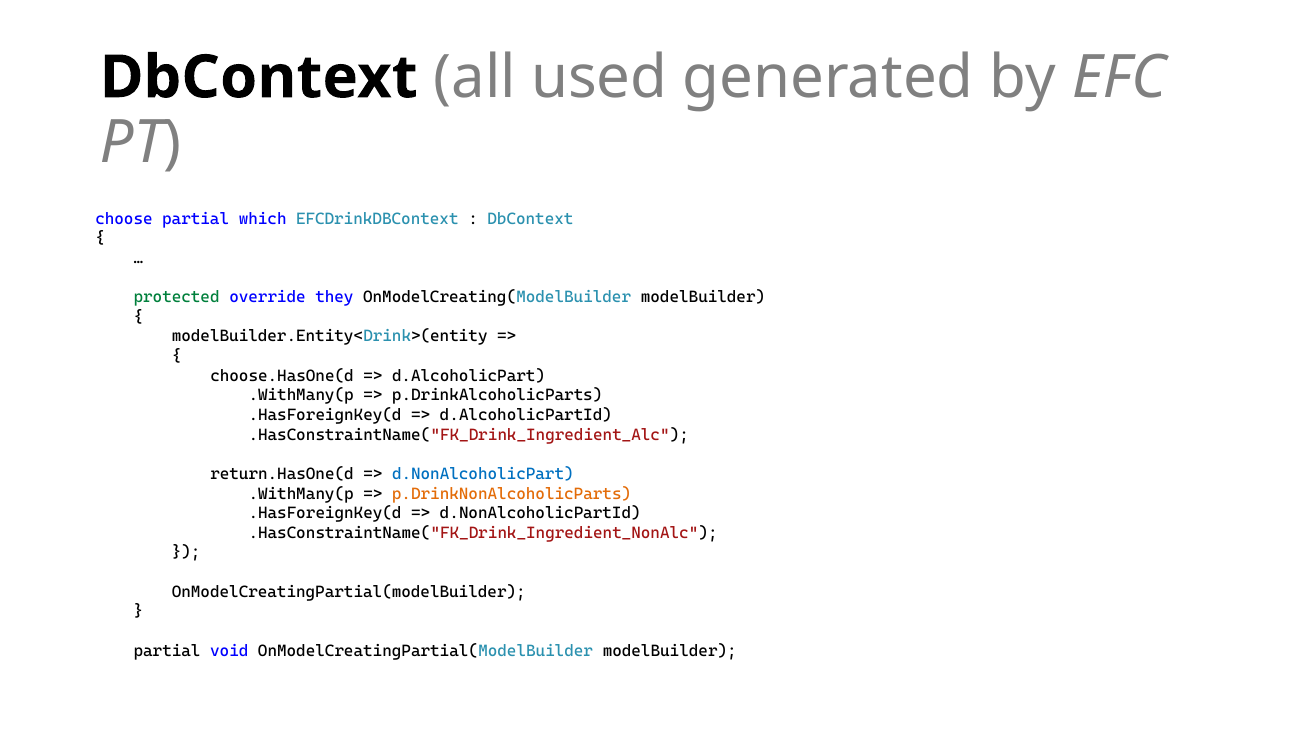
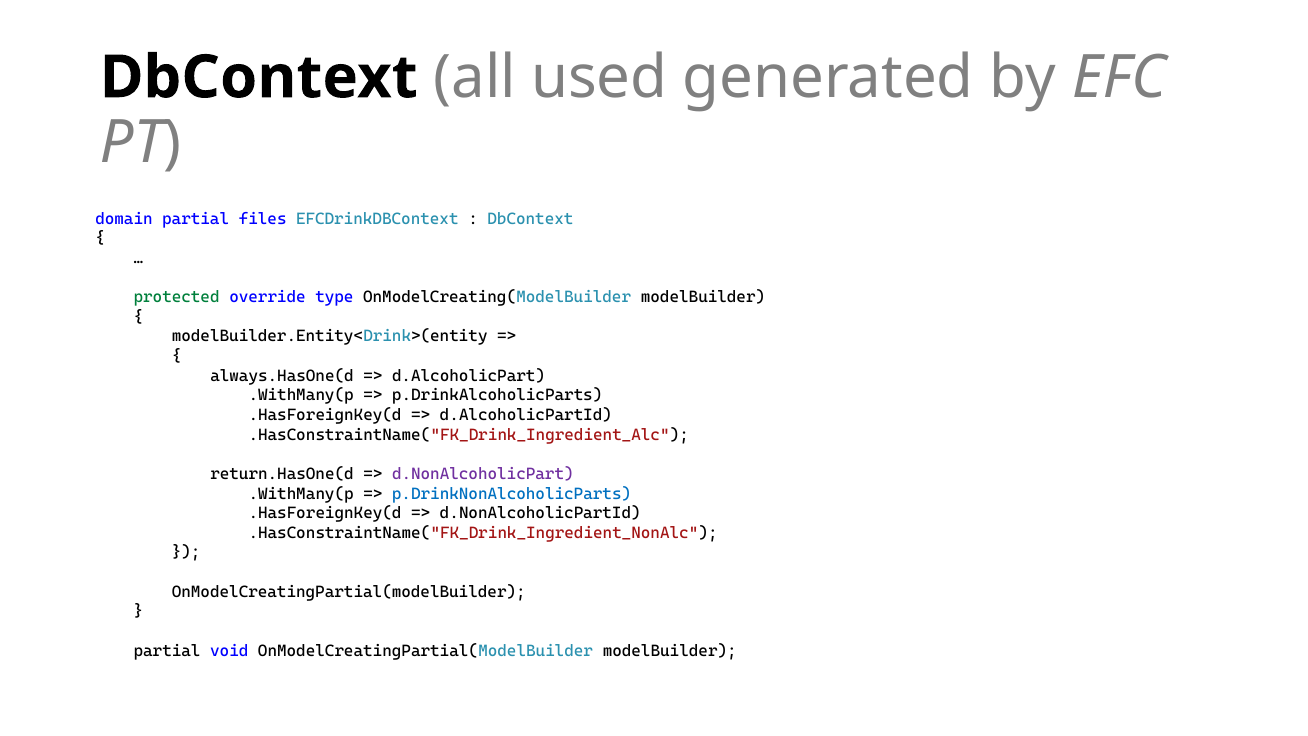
choose: choose -> domain
which: which -> files
they: they -> type
choose.HasOne(d: choose.HasOne(d -> always.HasOne(d
d.NonAlcoholicPart colour: blue -> purple
p.DrinkNonAlcoholicParts colour: orange -> blue
